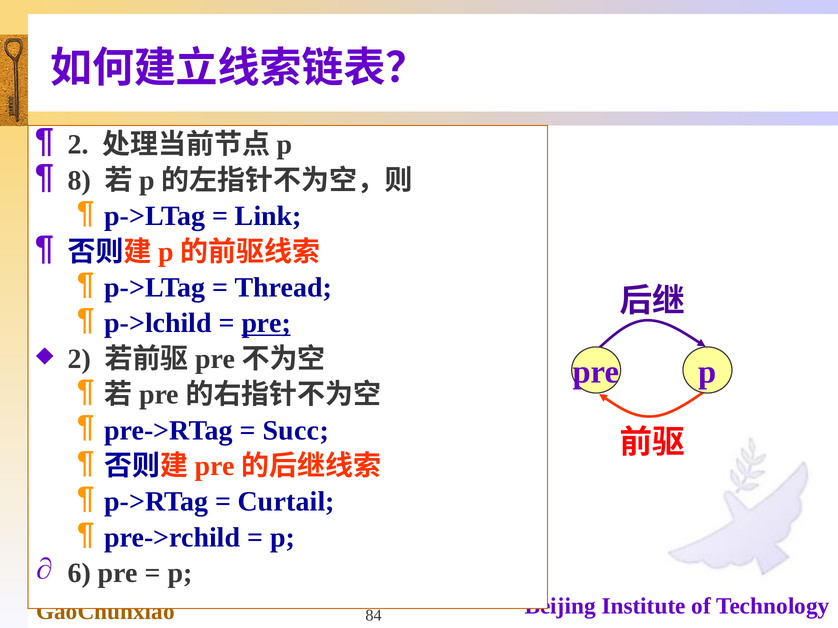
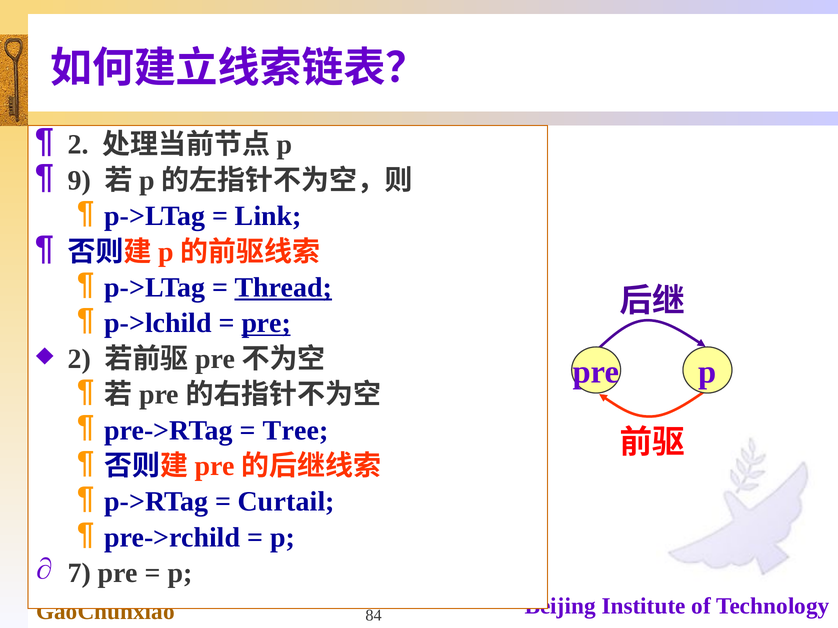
8: 8 -> 9
Thread underline: none -> present
Succ: Succ -> Tree
6: 6 -> 7
